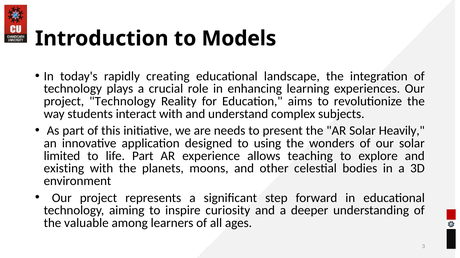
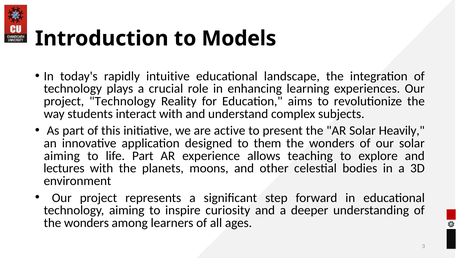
creating: creating -> intuitive
needs: needs -> active
using: using -> them
limited at (62, 156): limited -> aiming
existing: existing -> lectures
valuable at (86, 224): valuable -> wonders
